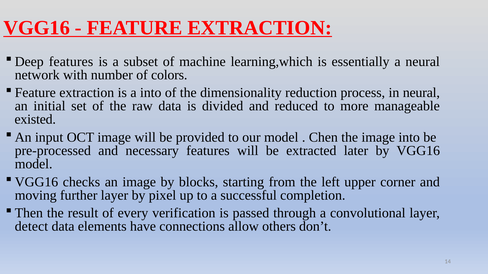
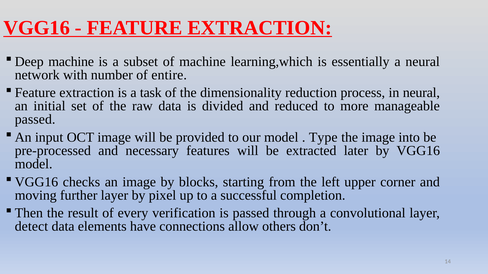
features at (71, 62): features -> machine
colors: colors -> entire
a into: into -> task
existed at (35, 120): existed -> passed
Chen: Chen -> Type
